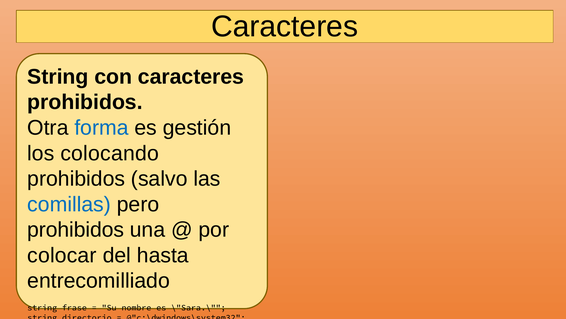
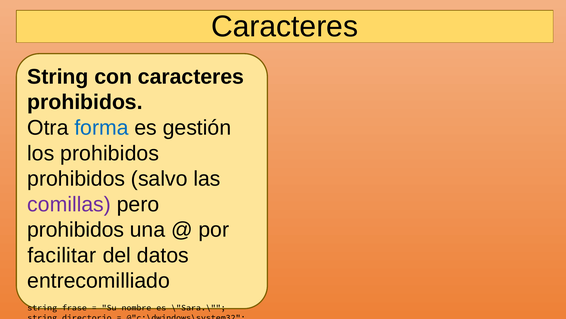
los colocando: colocando -> prohibidos
comillas colour: blue -> purple
colocar: colocar -> facilitar
hasta: hasta -> datos
